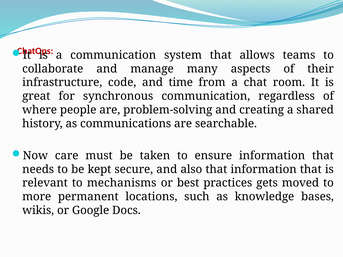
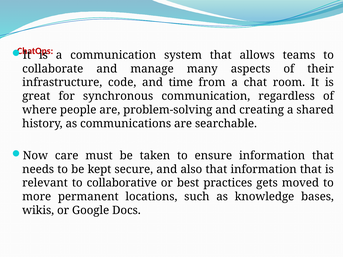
mechanisms: mechanisms -> collaborative
